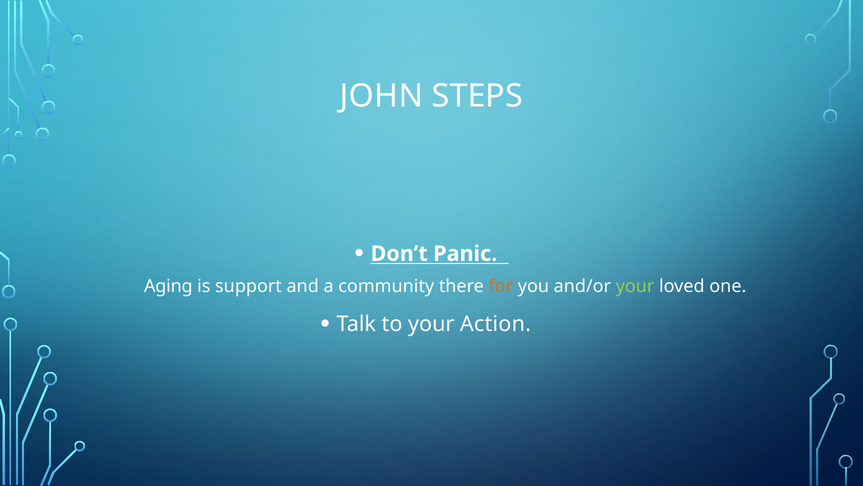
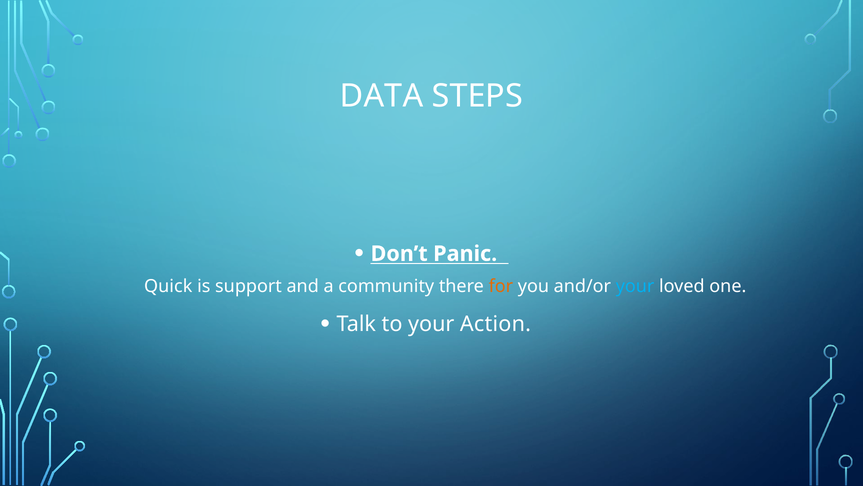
JOHN: JOHN -> DATA
Aging: Aging -> Quick
your at (635, 286) colour: light green -> light blue
